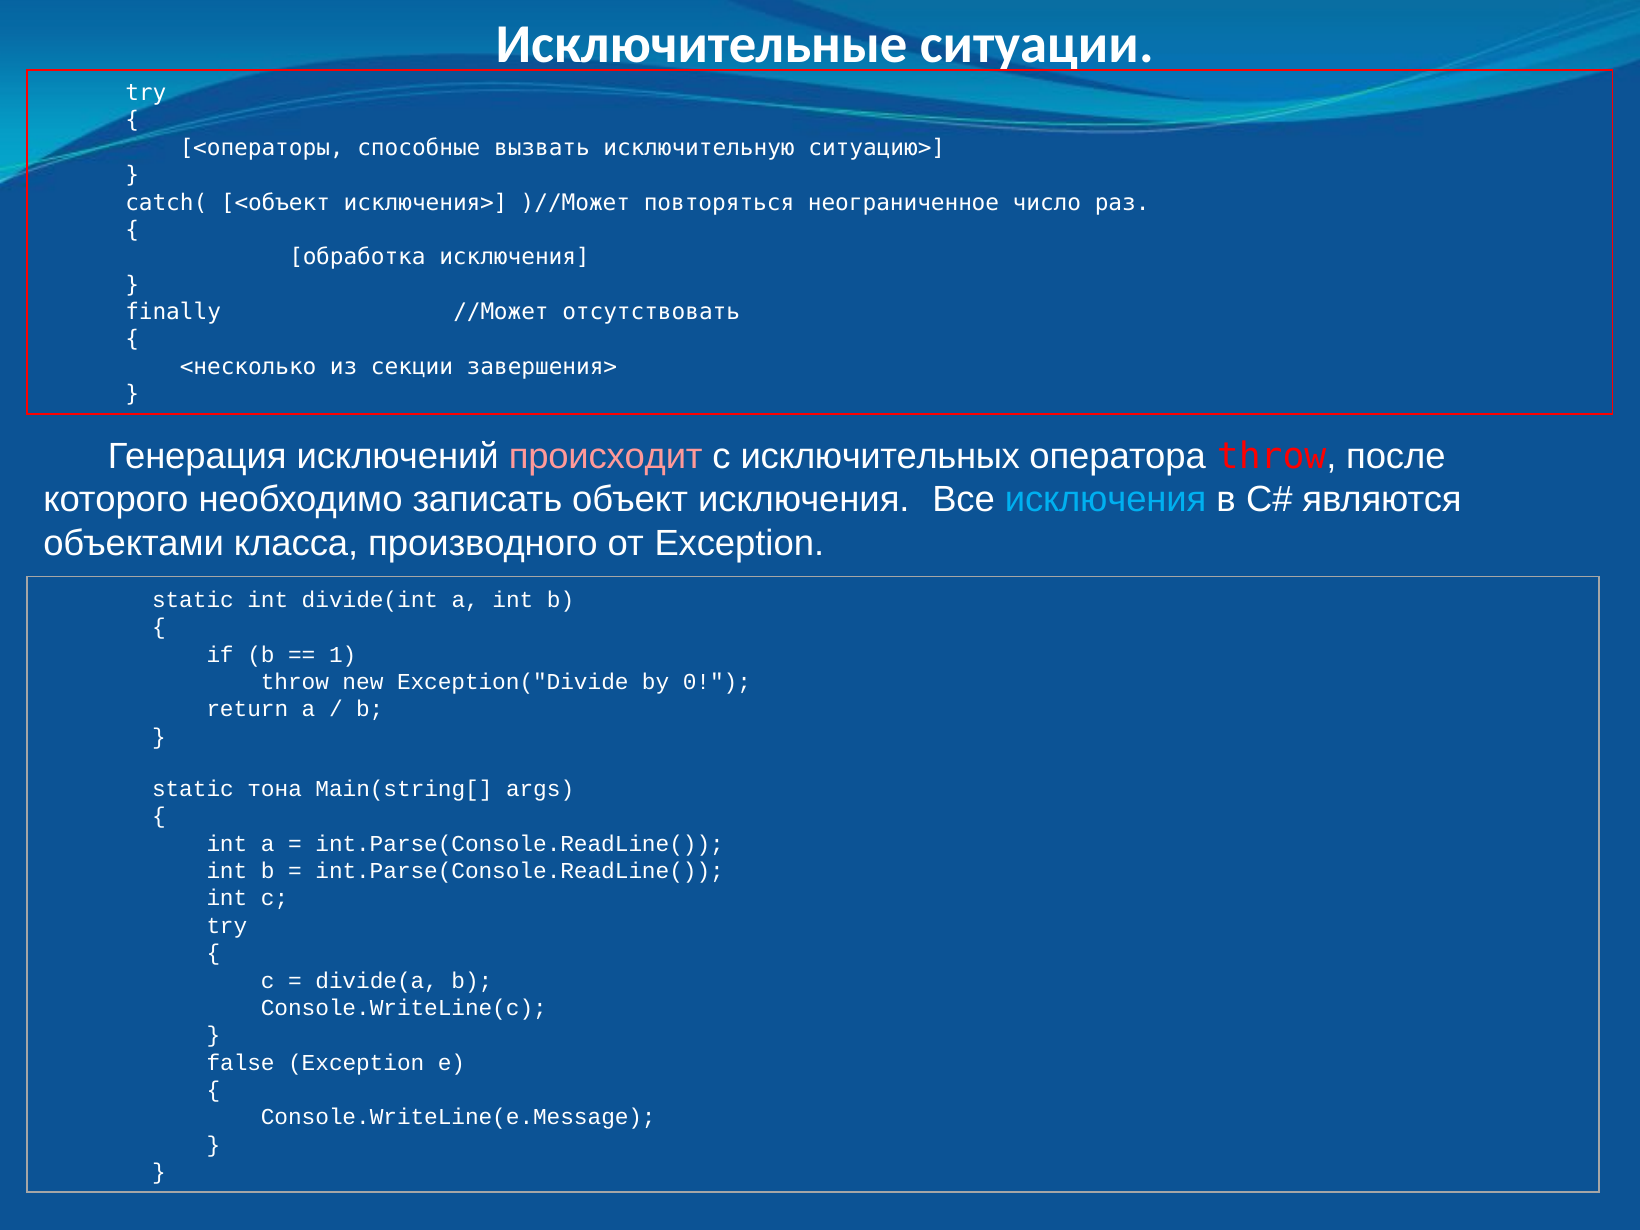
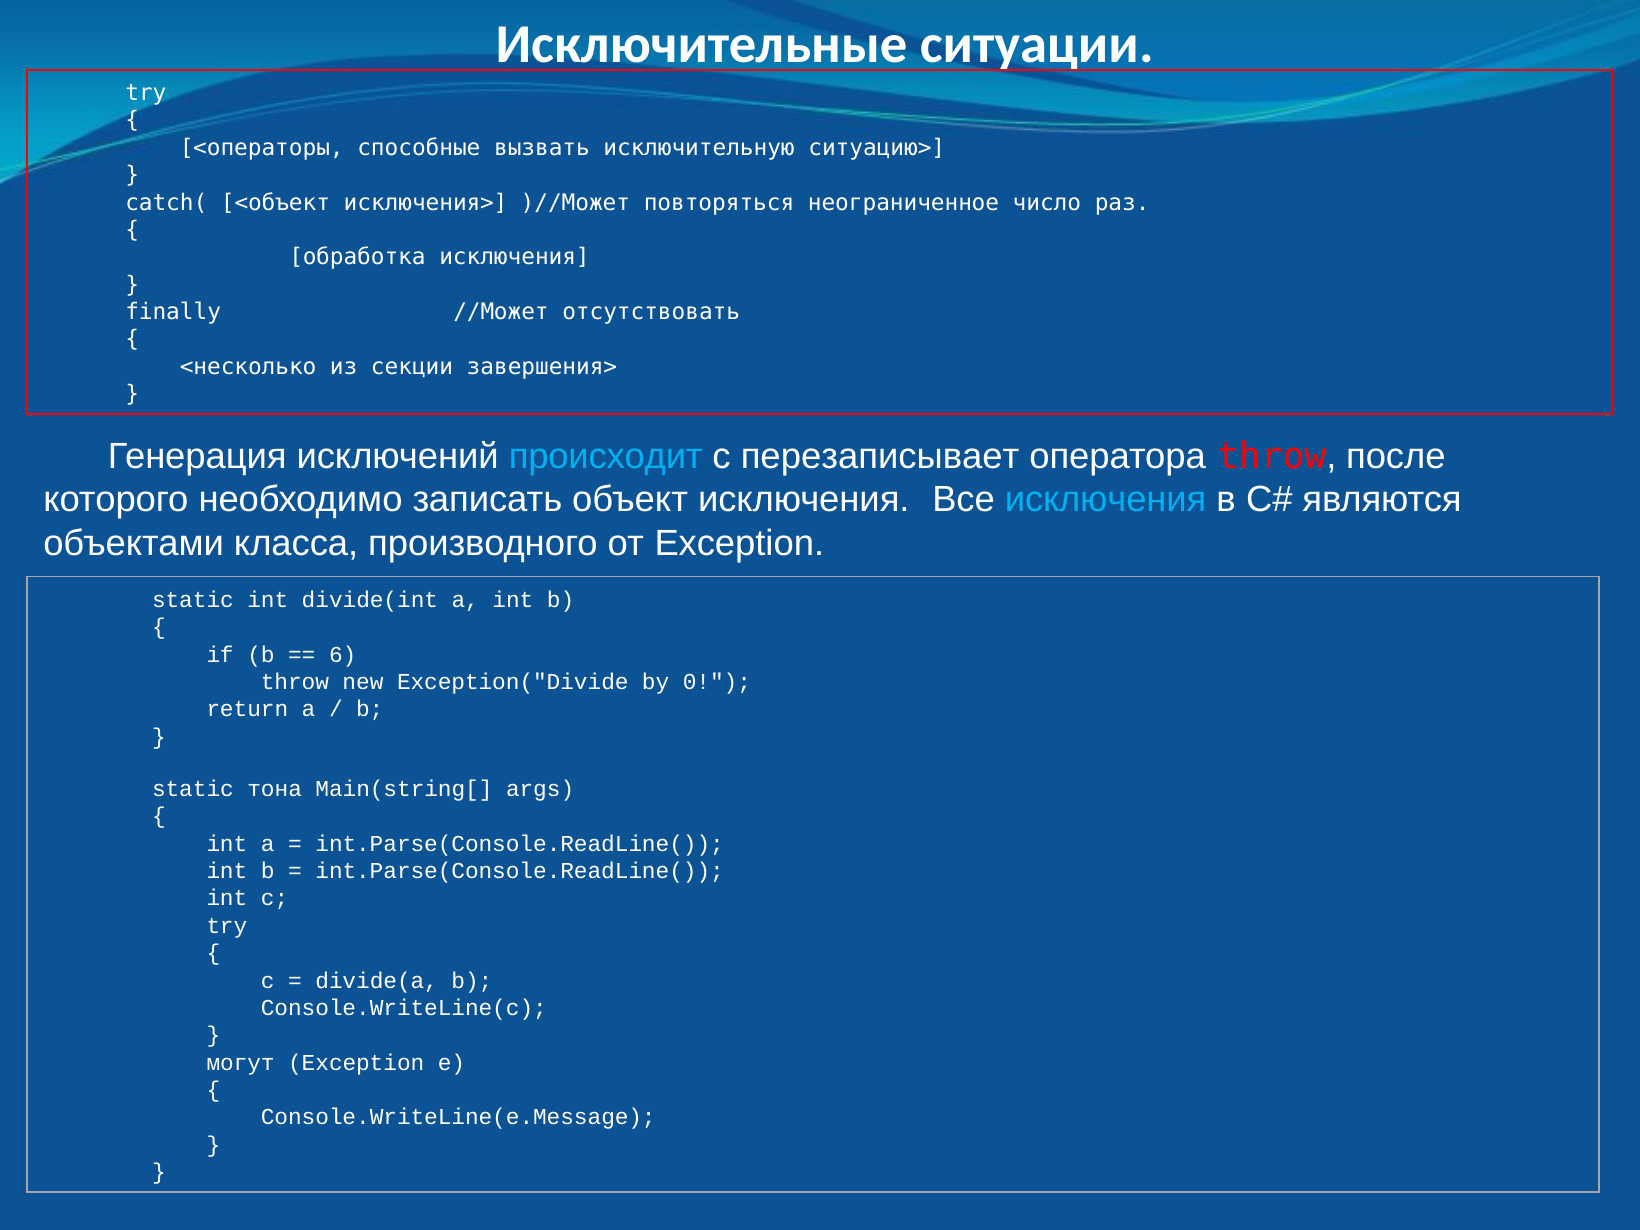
происходит colour: pink -> light blue
исключительных: исключительных -> перезаписывает
1: 1 -> 6
false: false -> могут
